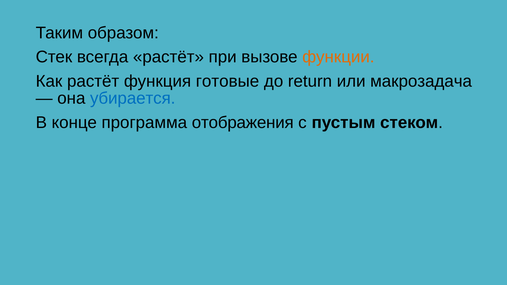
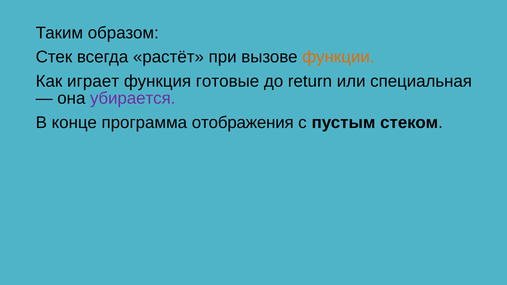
Как растёт: растёт -> играет
макрозадача: макрозадача -> специальная
убирается colour: blue -> purple
